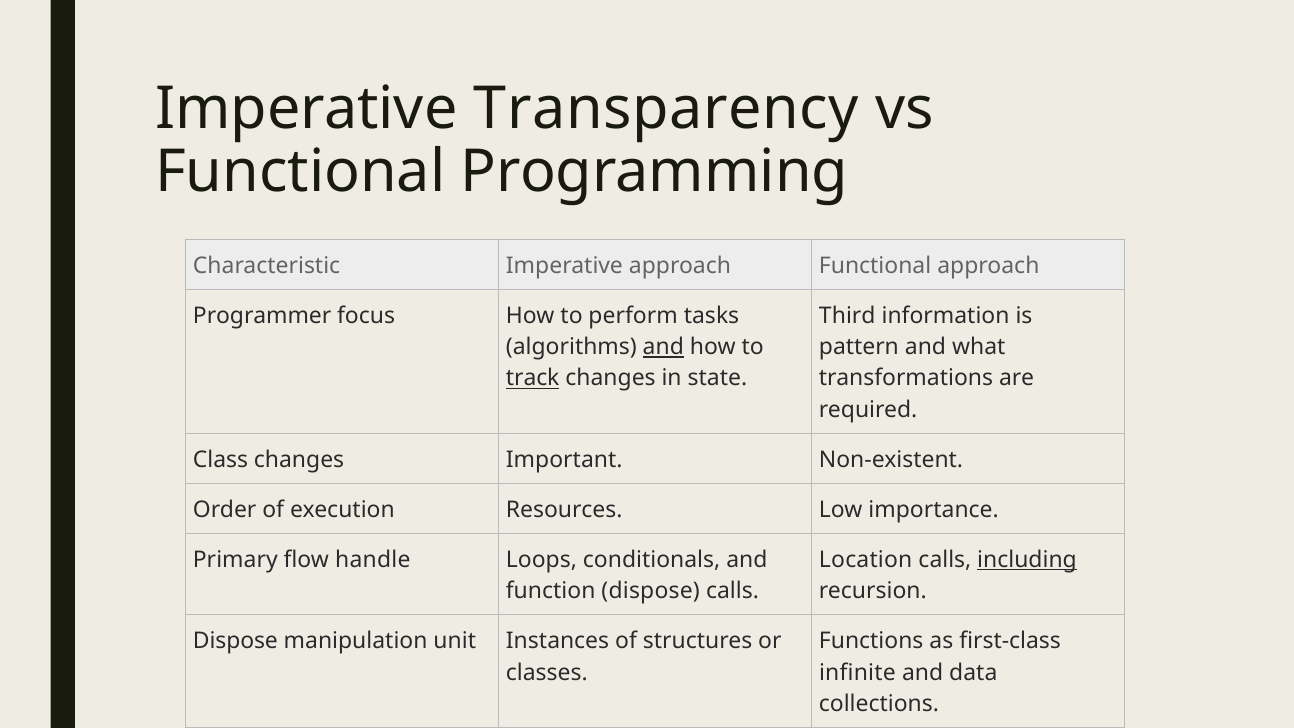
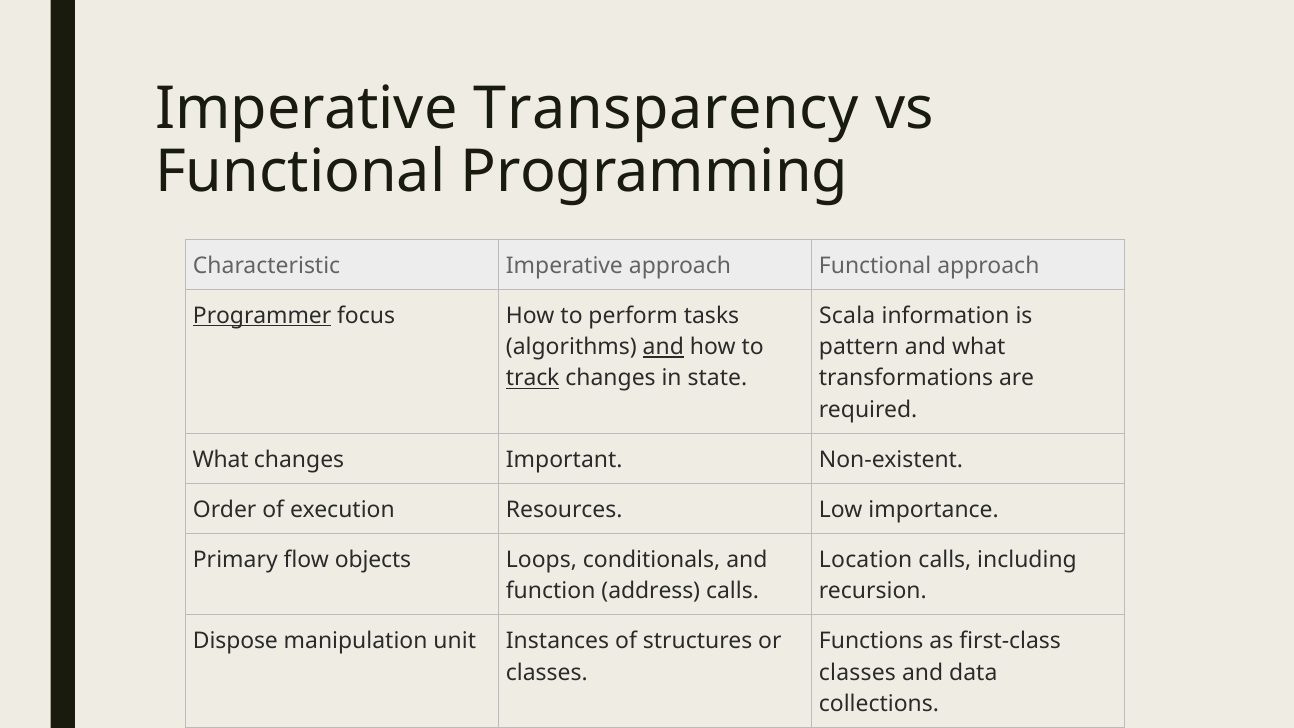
Programmer underline: none -> present
Third: Third -> Scala
Class at (221, 460): Class -> What
handle: handle -> objects
including underline: present -> none
function dispose: dispose -> address
infinite at (857, 672): infinite -> classes
